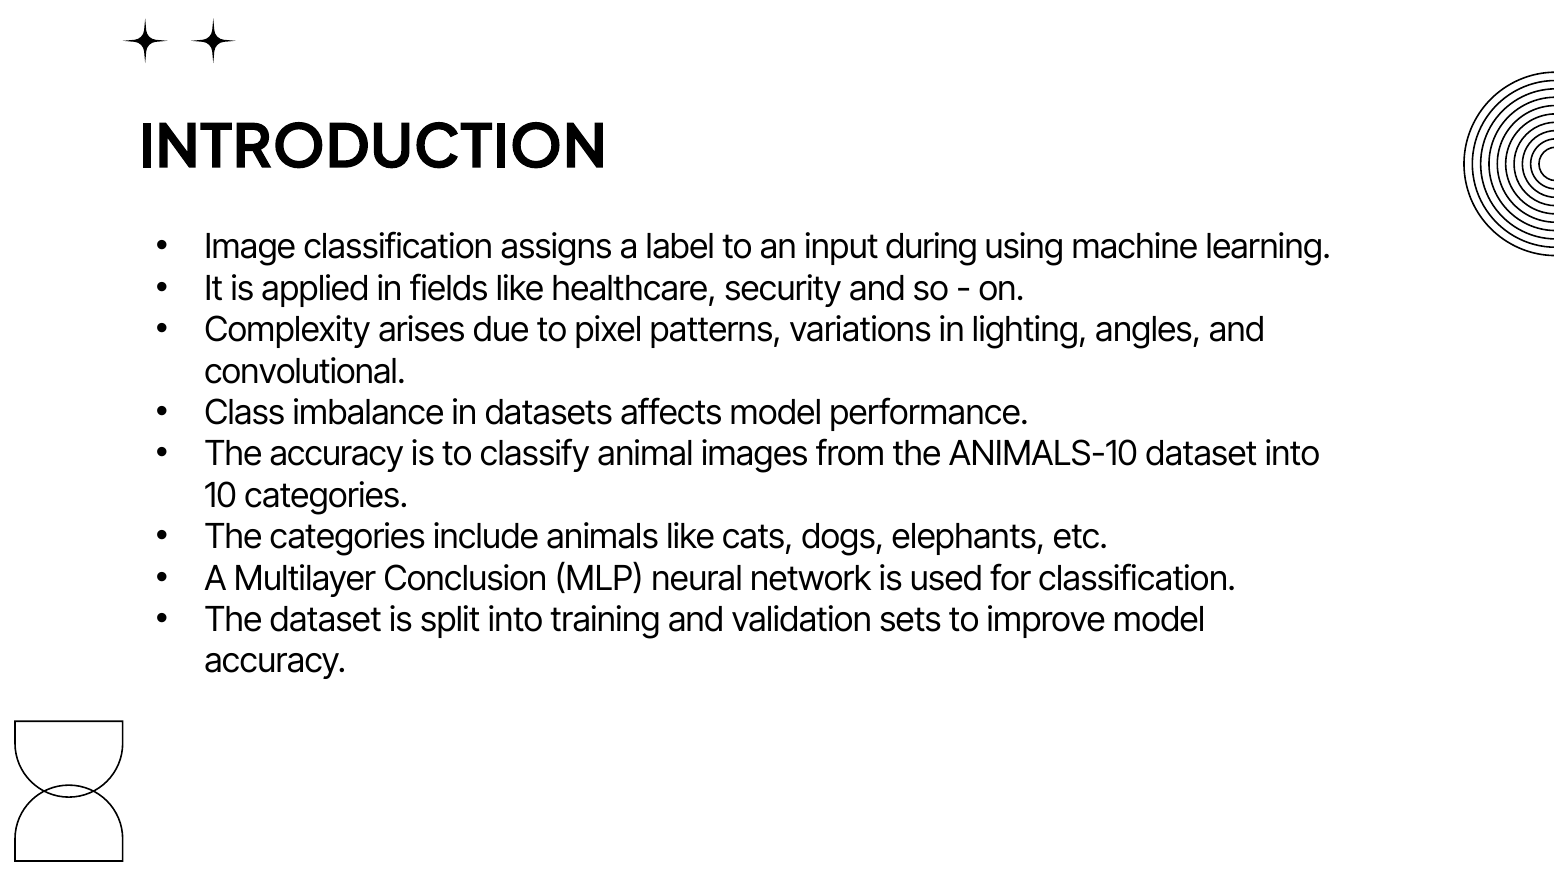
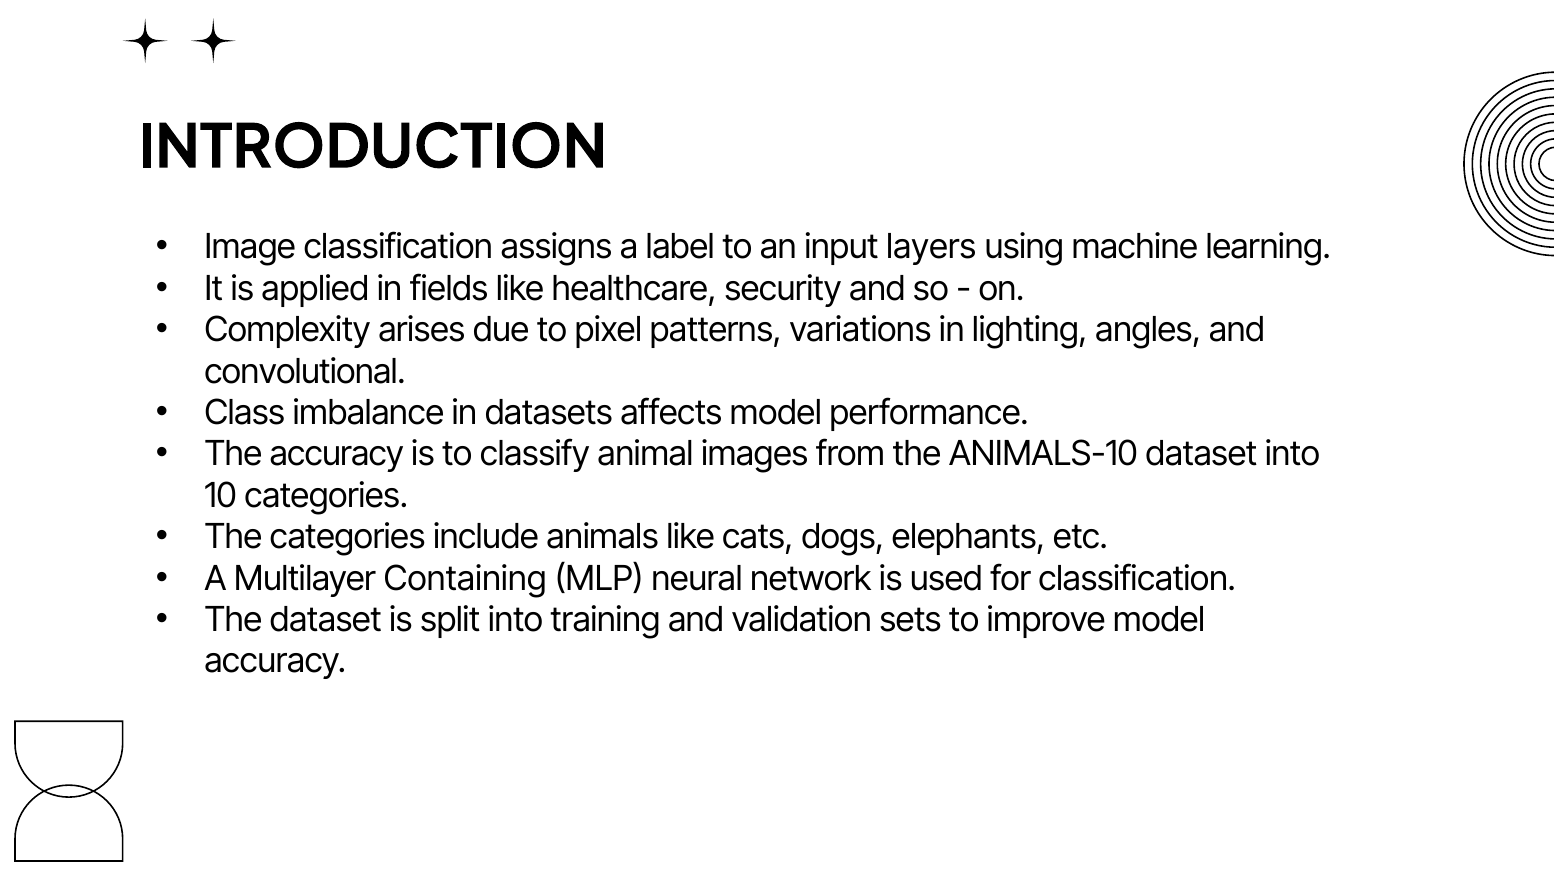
during: during -> layers
Conclusion: Conclusion -> Containing
